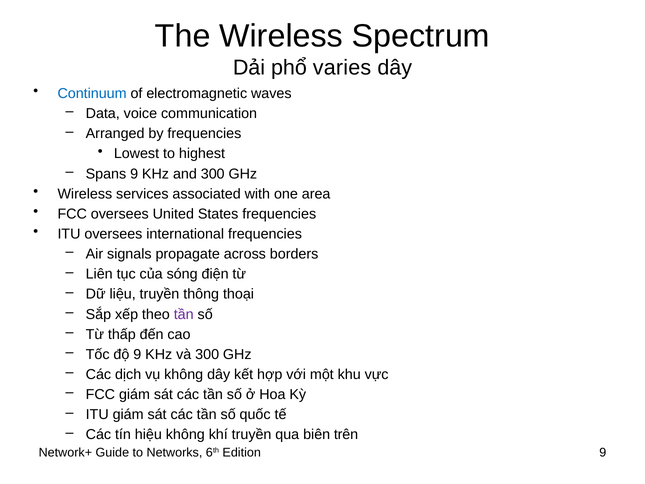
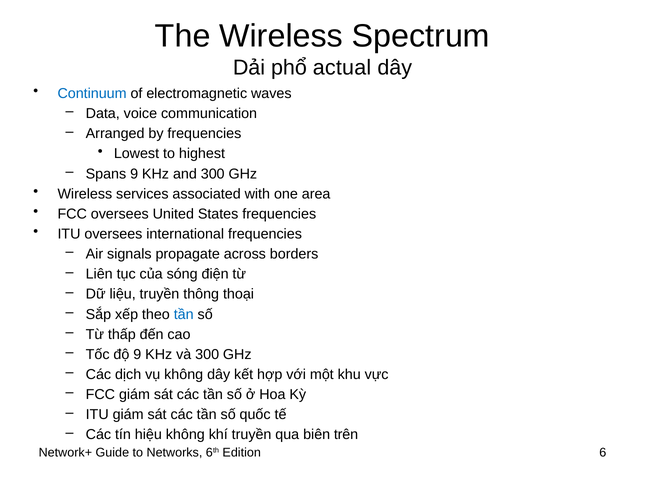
varies: varies -> actual
tần at (184, 314) colour: purple -> blue
Edition 9: 9 -> 6
